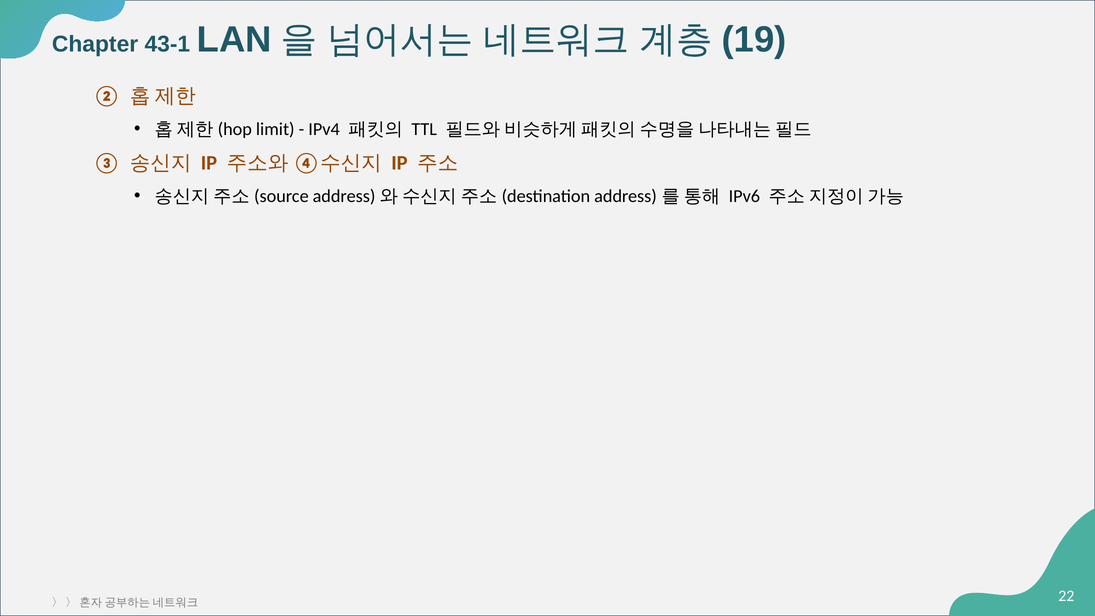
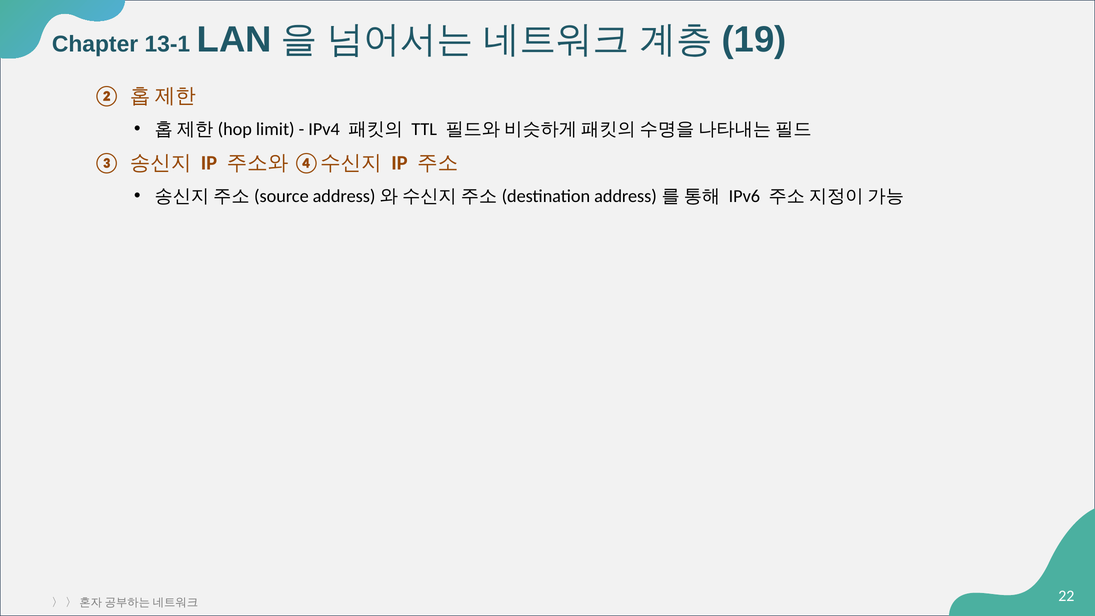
43-1: 43-1 -> 13-1
